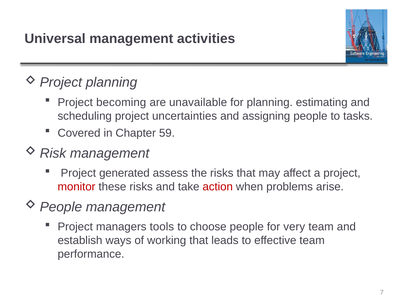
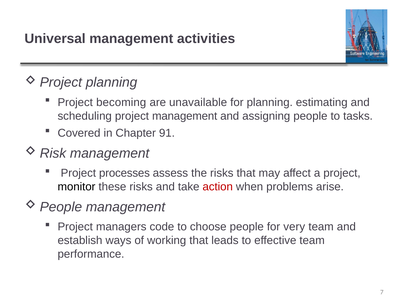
project uncertainties: uncertainties -> management
59: 59 -> 91
generated: generated -> processes
monitor colour: red -> black
tools: tools -> code
